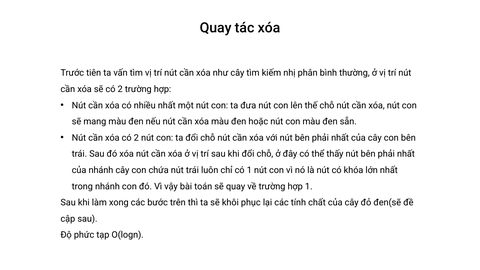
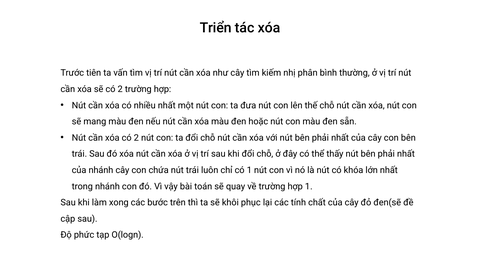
Quay at (216, 28): Quay -> Triển
